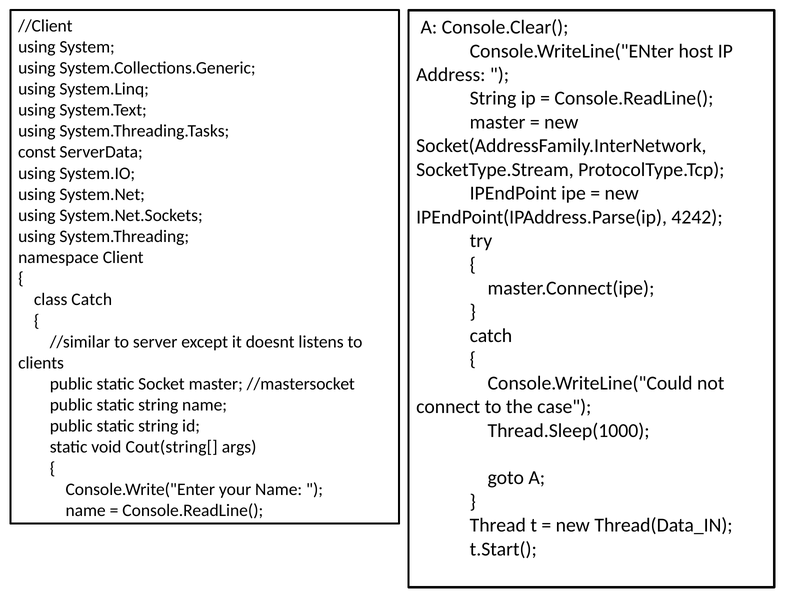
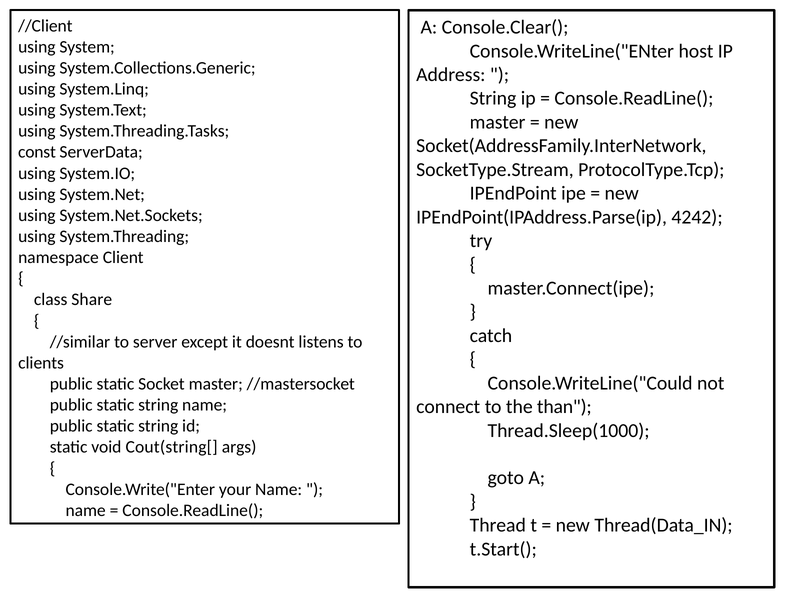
class Catch: Catch -> Share
case: case -> than
